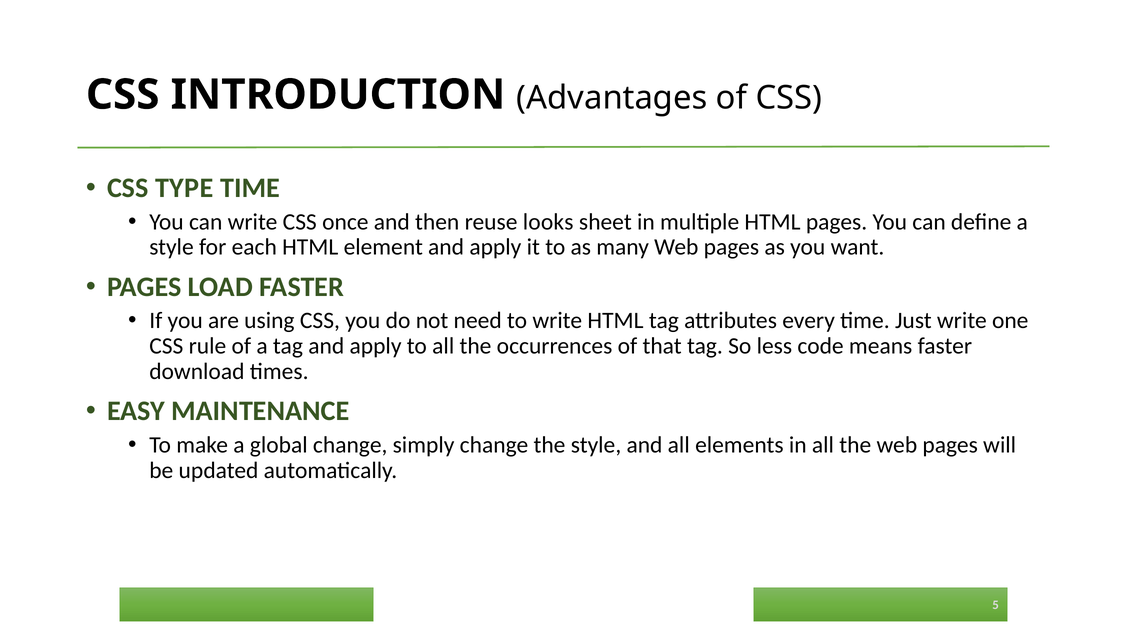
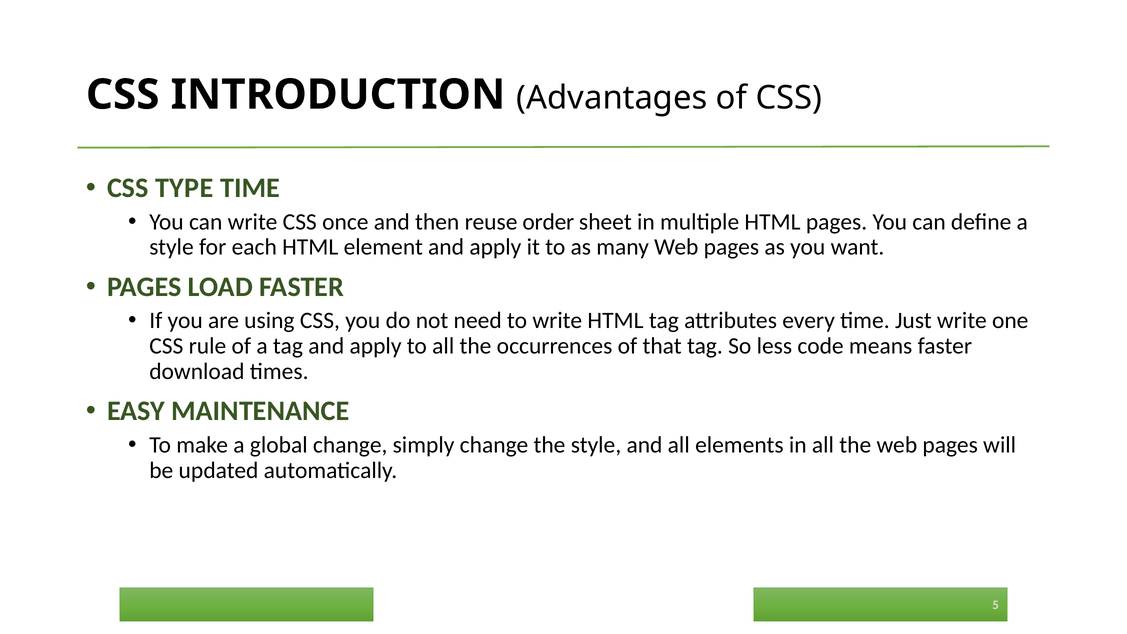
looks: looks -> order
